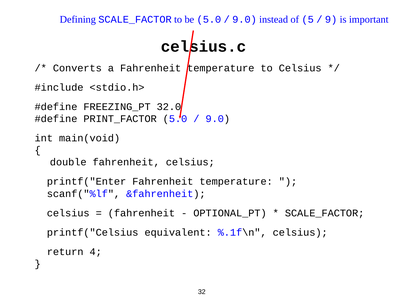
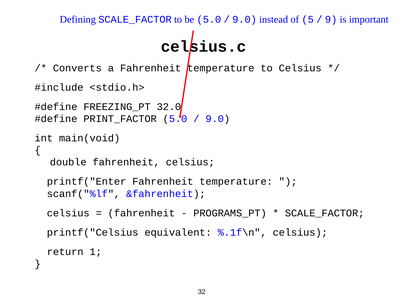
OPTIONAL_PT: OPTIONAL_PT -> PROGRAMS_PT
4: 4 -> 1
